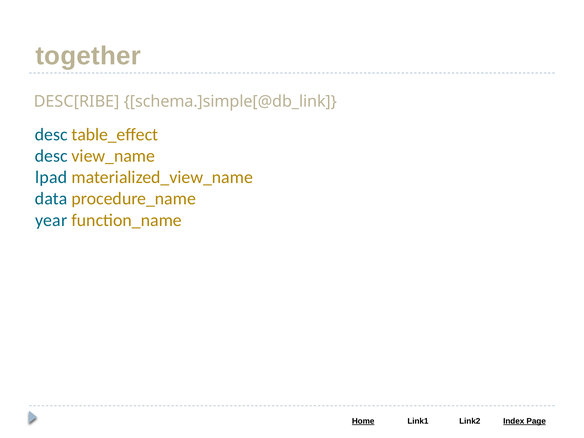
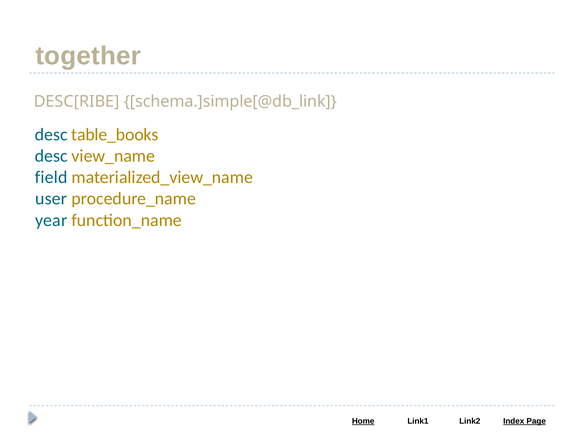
table_effect: table_effect -> table_books
lpad: lpad -> field
data: data -> user
